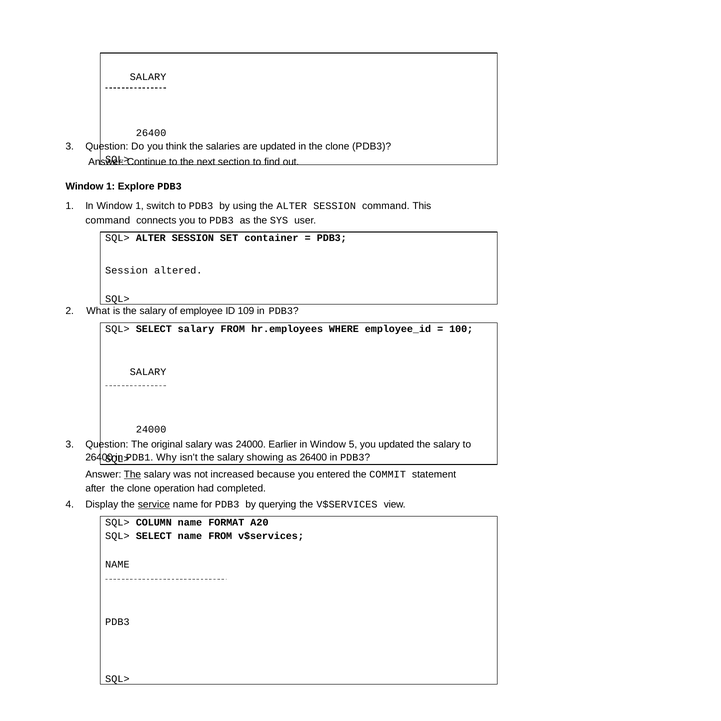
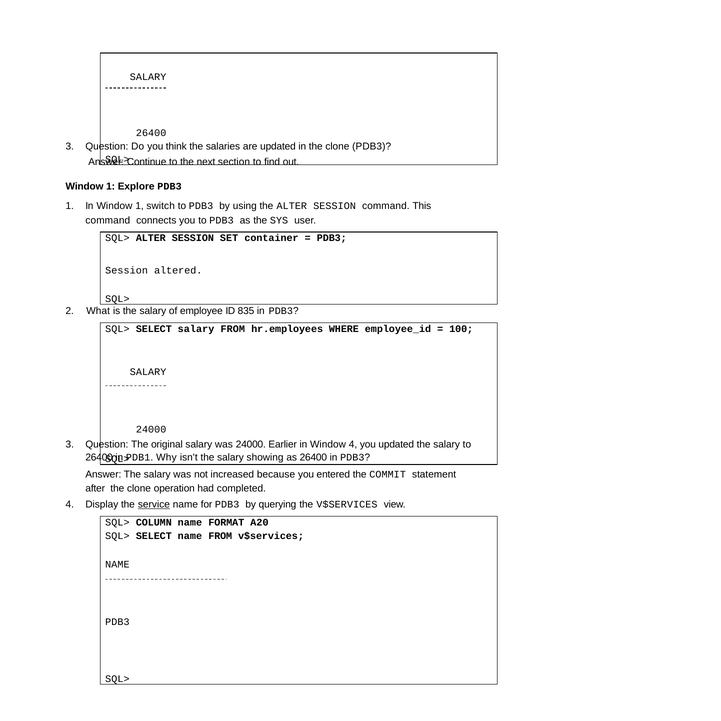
109: 109 -> 835
Window 5: 5 -> 4
The at (132, 474) underline: present -> none
